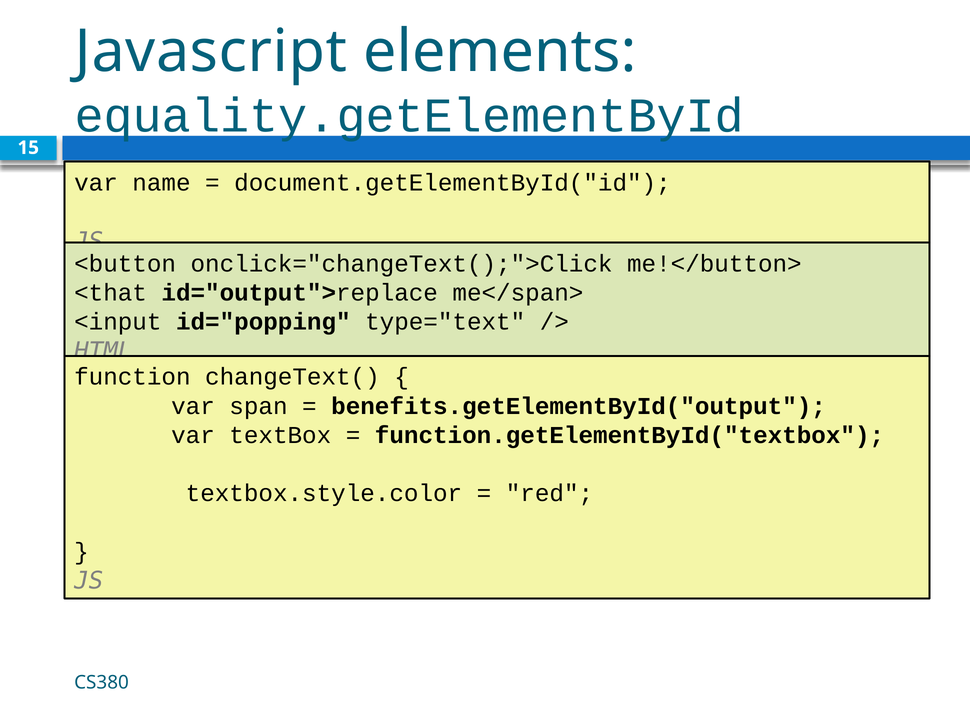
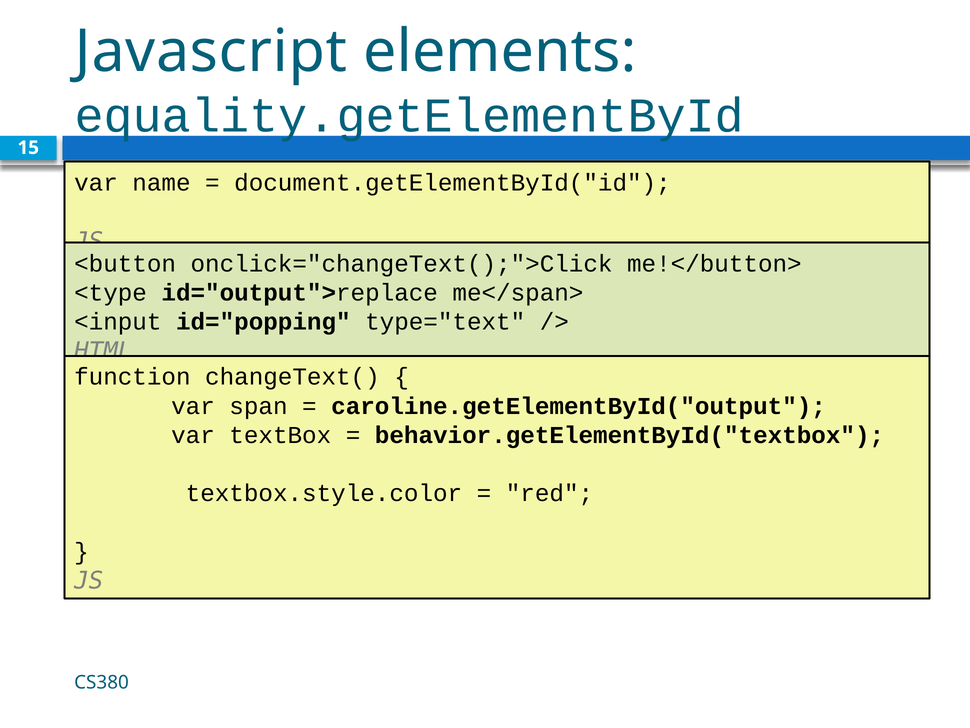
<that: <that -> <type
benefits.getElementById("output: benefits.getElementById("output -> caroline.getElementById("output
function.getElementById("textbox: function.getElementById("textbox -> behavior.getElementById("textbox
